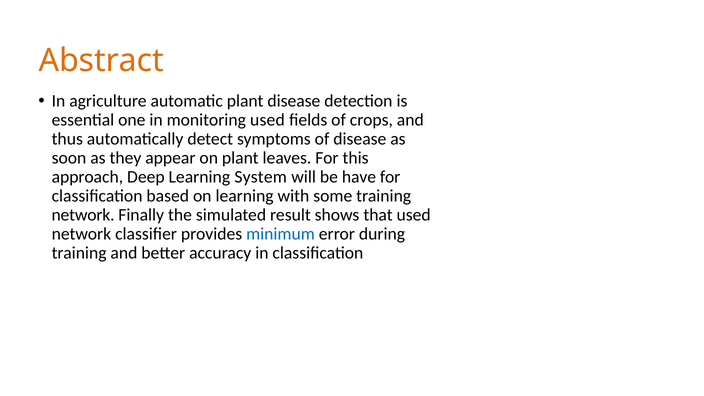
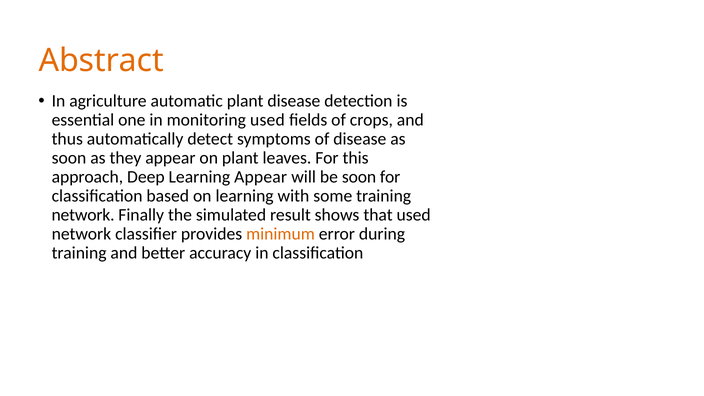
Learning System: System -> Appear
be have: have -> soon
minimum colour: blue -> orange
